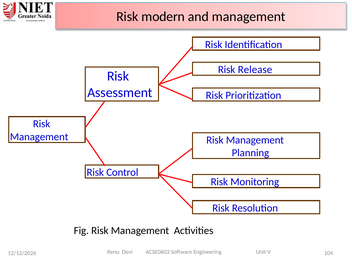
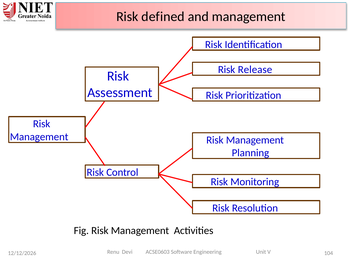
modern: modern -> defined
